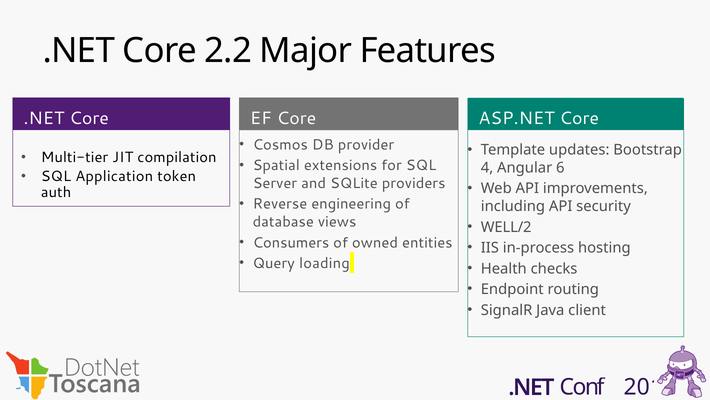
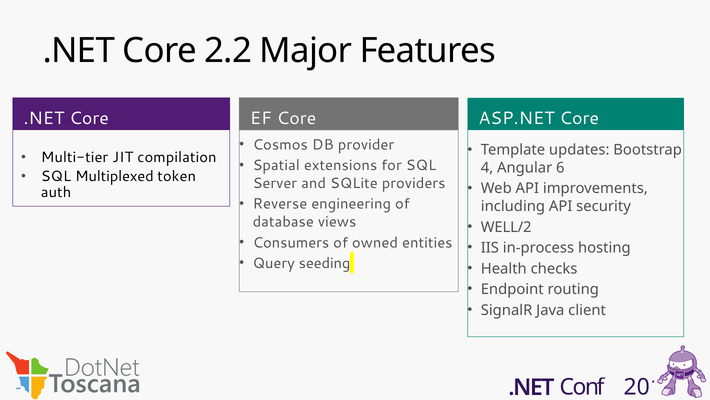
Application: Application -> Multiplexed
loading: loading -> seeding
